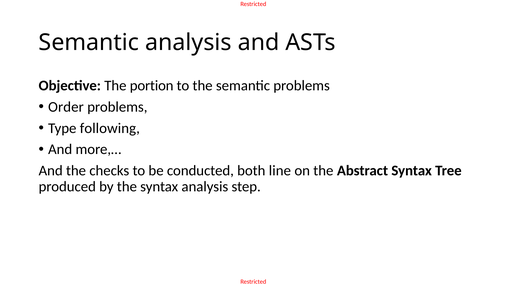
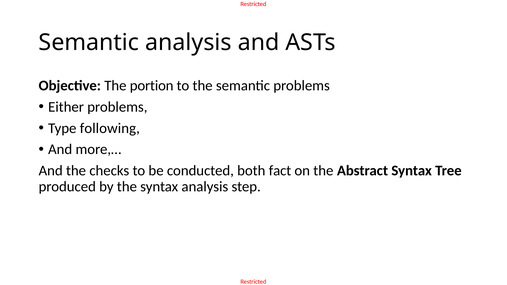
Order: Order -> Either
line: line -> fact
